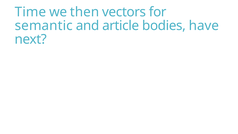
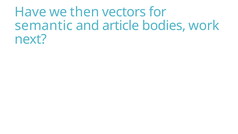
Time: Time -> Have
have: have -> work
